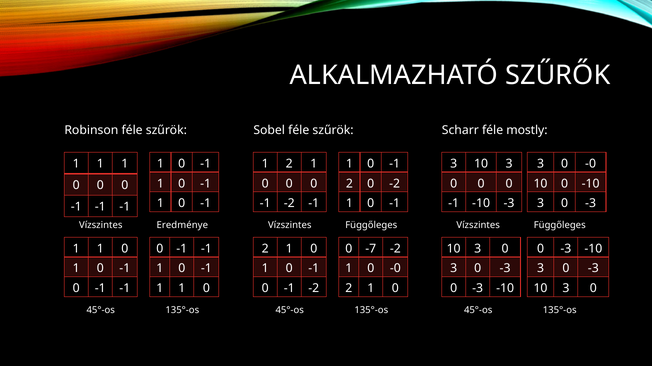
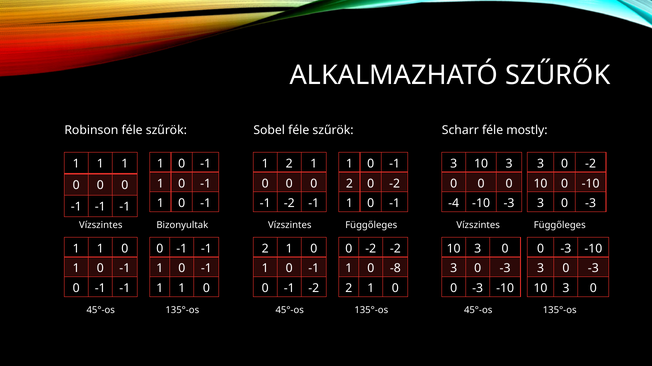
3 0 -0: -0 -> -2
-1 at (454, 204): -1 -> -4
Eredménye: Eredménye -> Bizonyultak
-7 at (371, 249): -7 -> -2
1 0 -0: -0 -> -8
